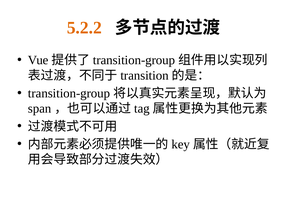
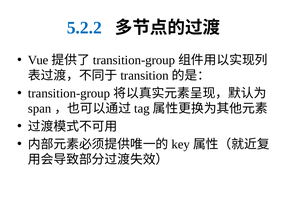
5.2.2 colour: orange -> blue
